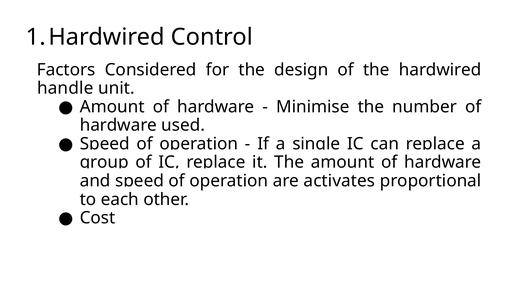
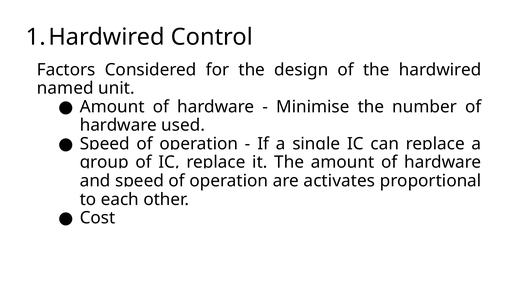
handle: handle -> named
